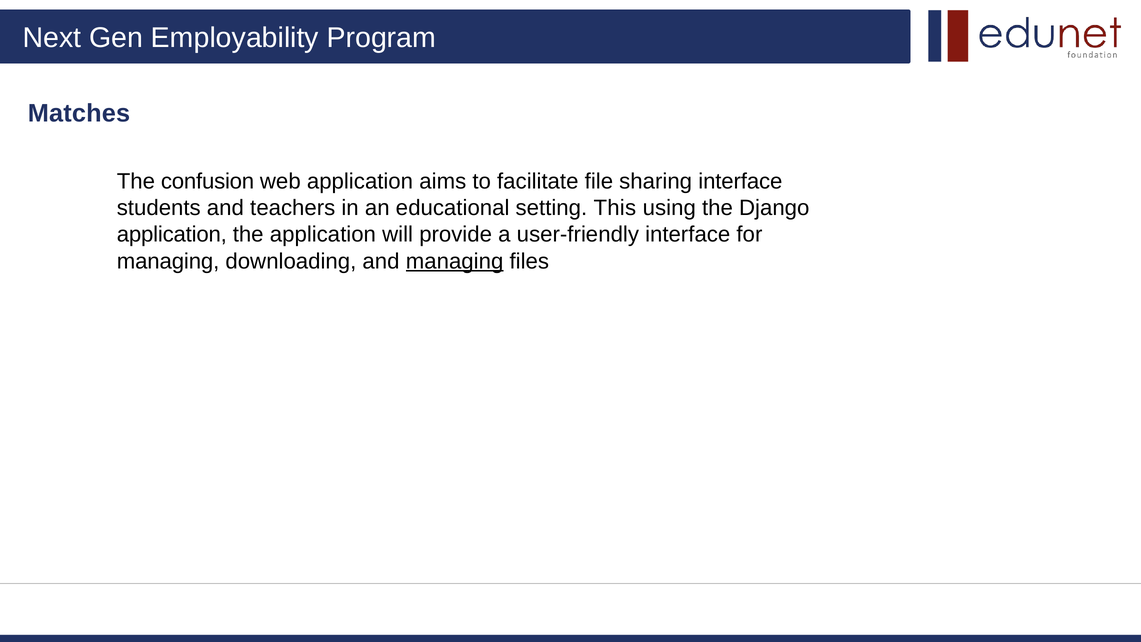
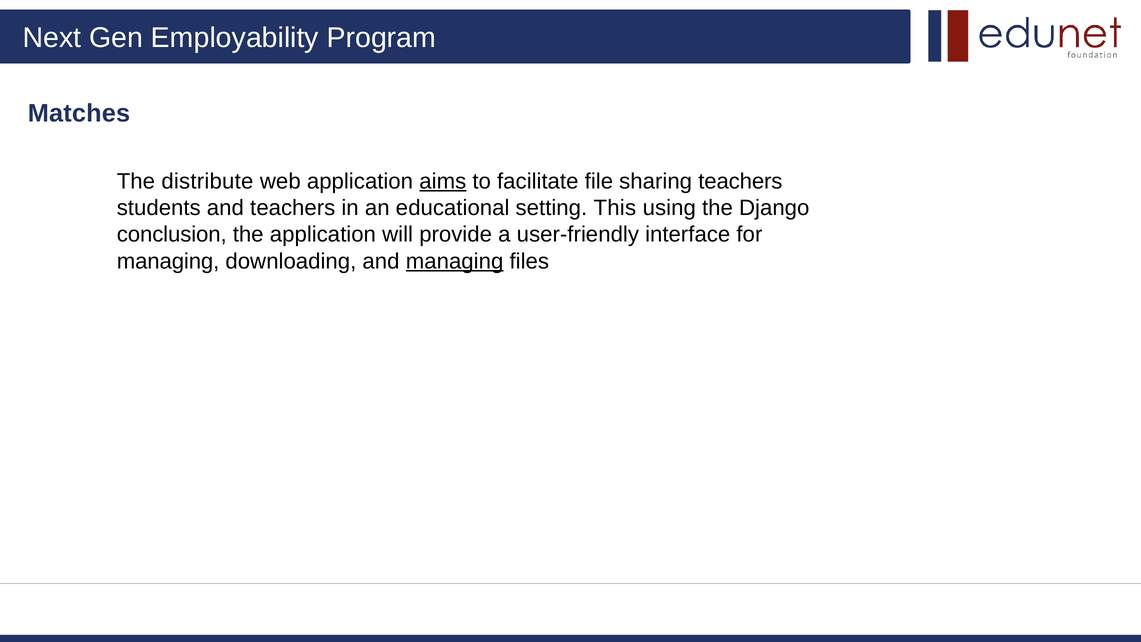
confusion: confusion -> distribute
aims underline: none -> present
sharing interface: interface -> teachers
application at (172, 235): application -> conclusion
